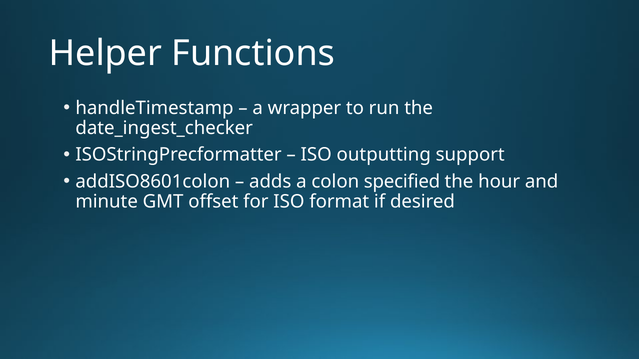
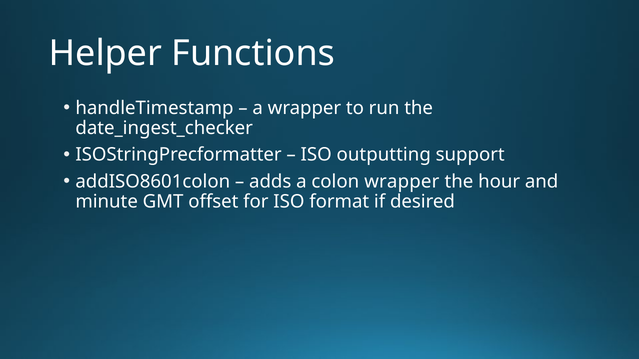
colon specified: specified -> wrapper
